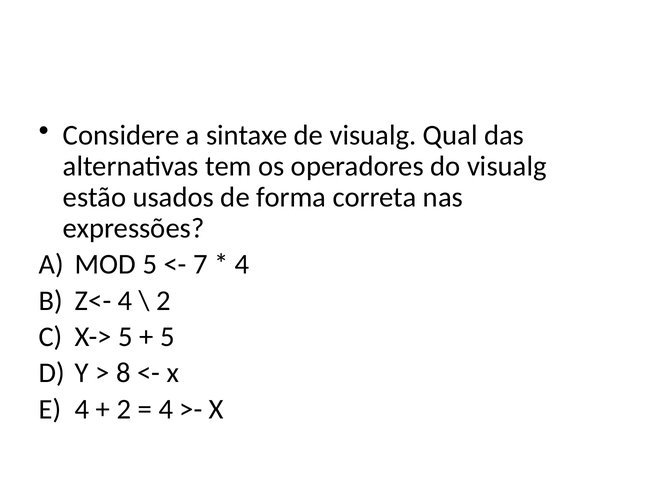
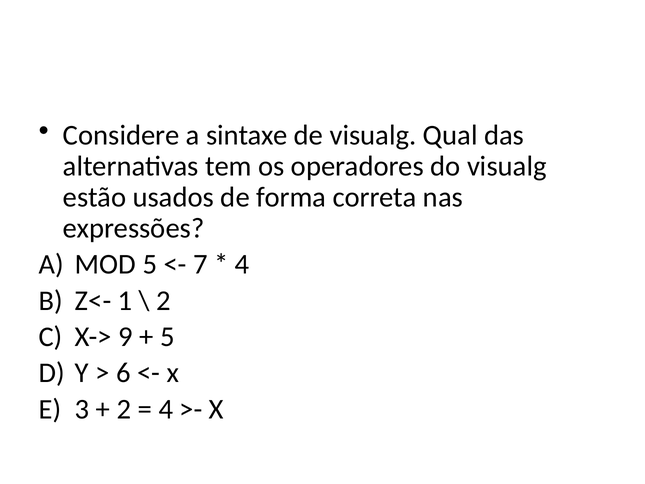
Z<- 4: 4 -> 1
X-> 5: 5 -> 9
8: 8 -> 6
4 at (82, 409): 4 -> 3
